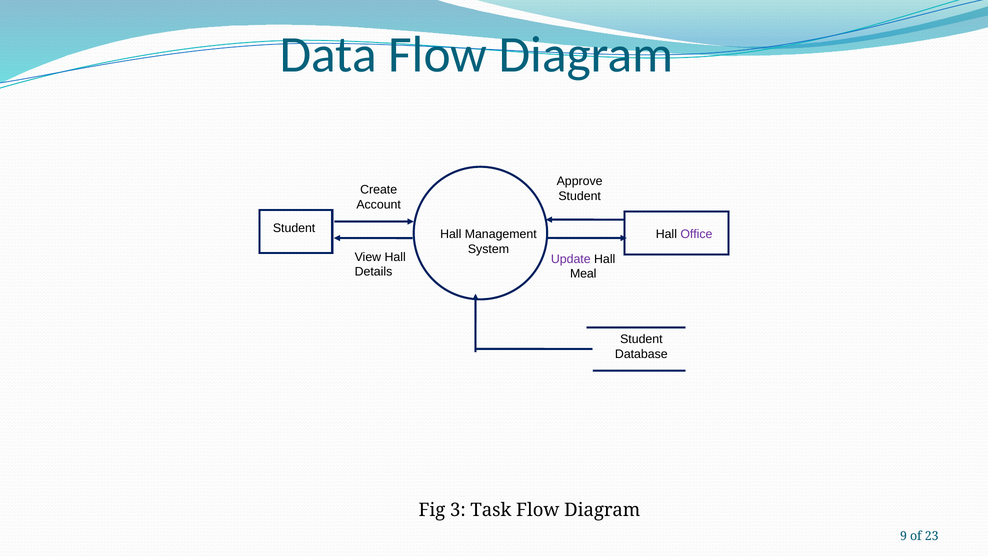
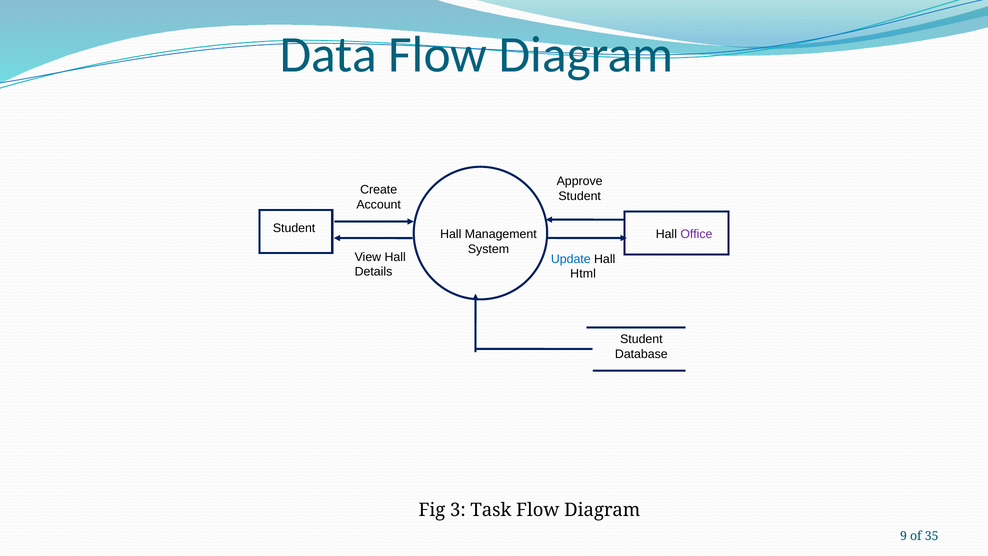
Update colour: purple -> blue
Meal: Meal -> Html
23: 23 -> 35
